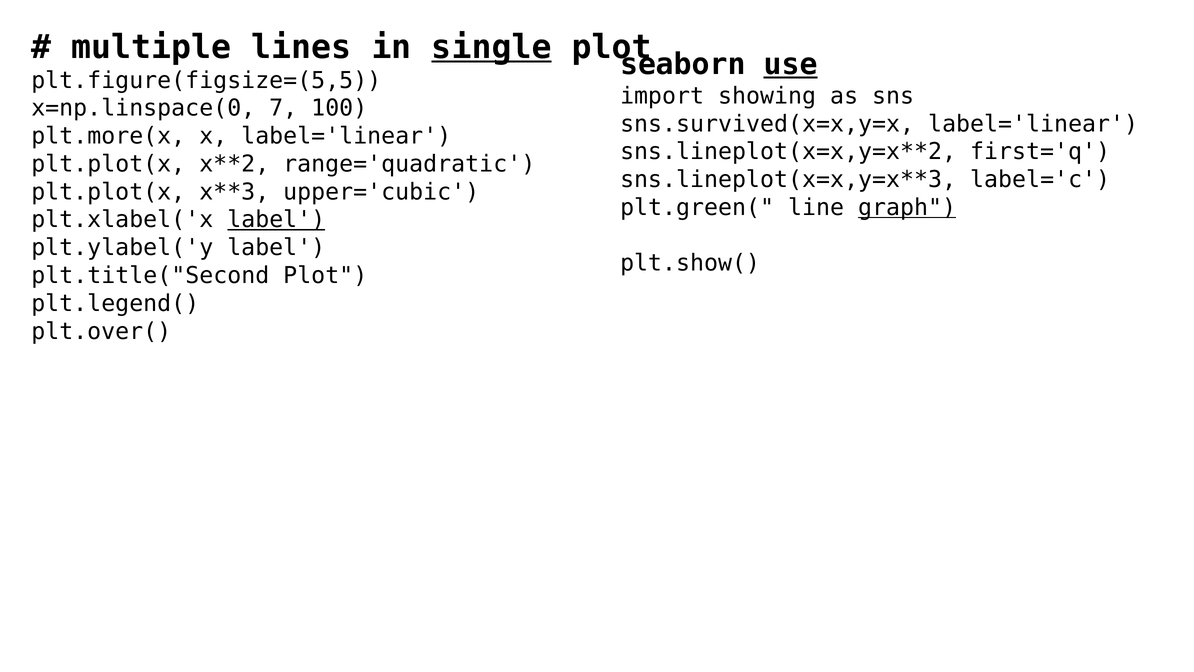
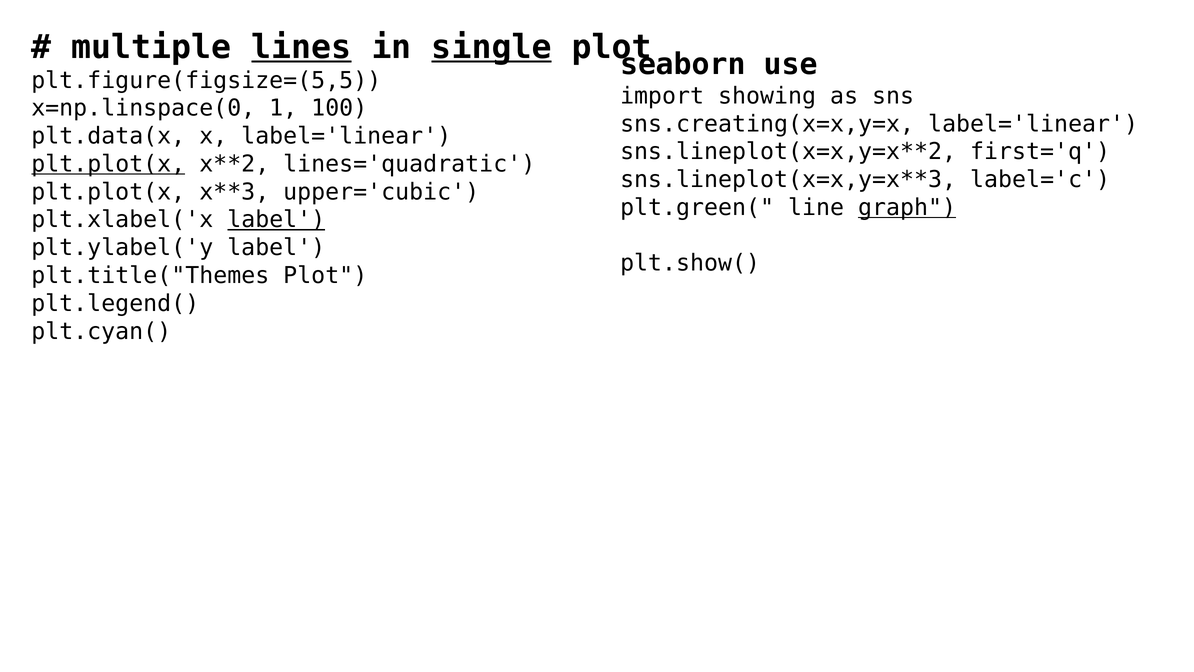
lines underline: none -> present
use underline: present -> none
7: 7 -> 1
sns.survived(x=x,y=x: sns.survived(x=x,y=x -> sns.creating(x=x,y=x
plt.more(x: plt.more(x -> plt.data(x
plt.plot(x at (108, 164) underline: none -> present
range='quadratic: range='quadratic -> lines='quadratic
plt.title("Second: plt.title("Second -> plt.title("Themes
plt.over(: plt.over( -> plt.cyan(
